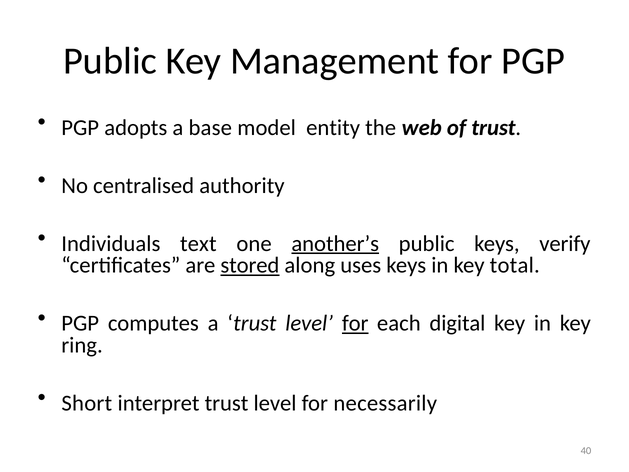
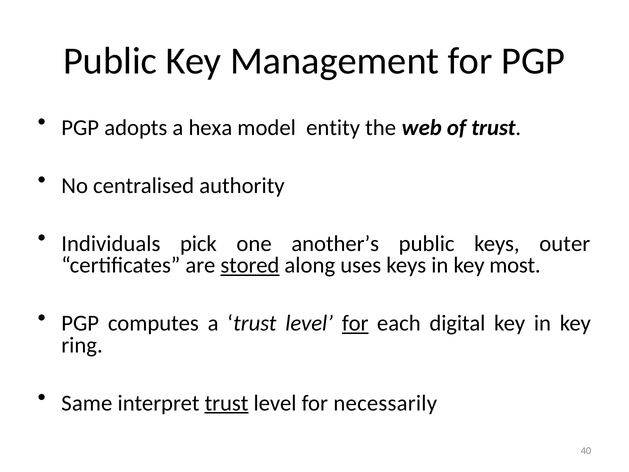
base: base -> hexa
text: text -> pick
another’s underline: present -> none
verify: verify -> outer
total: total -> most
Short: Short -> Same
trust at (227, 403) underline: none -> present
